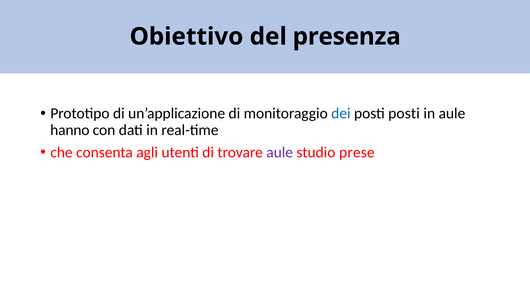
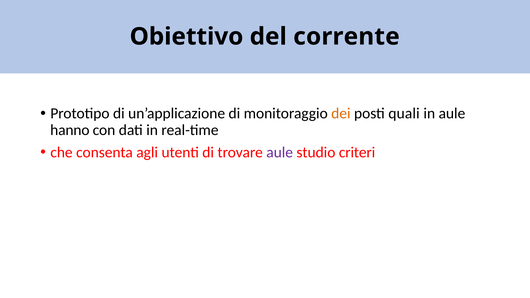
presenza: presenza -> corrente
dei colour: blue -> orange
posti posti: posti -> quali
prese: prese -> criteri
